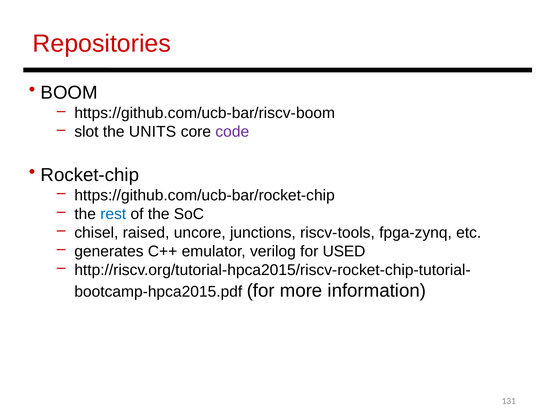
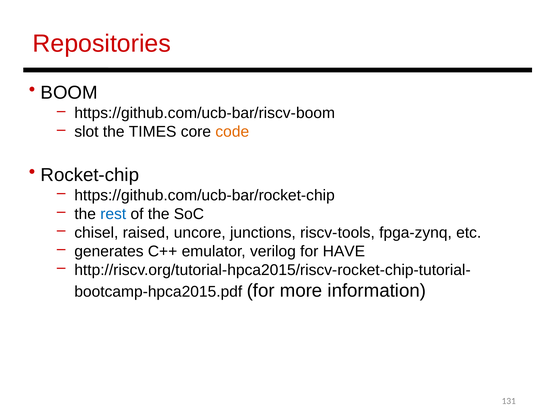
UNITS: UNITS -> TIMES
code colour: purple -> orange
USED: USED -> HAVE
